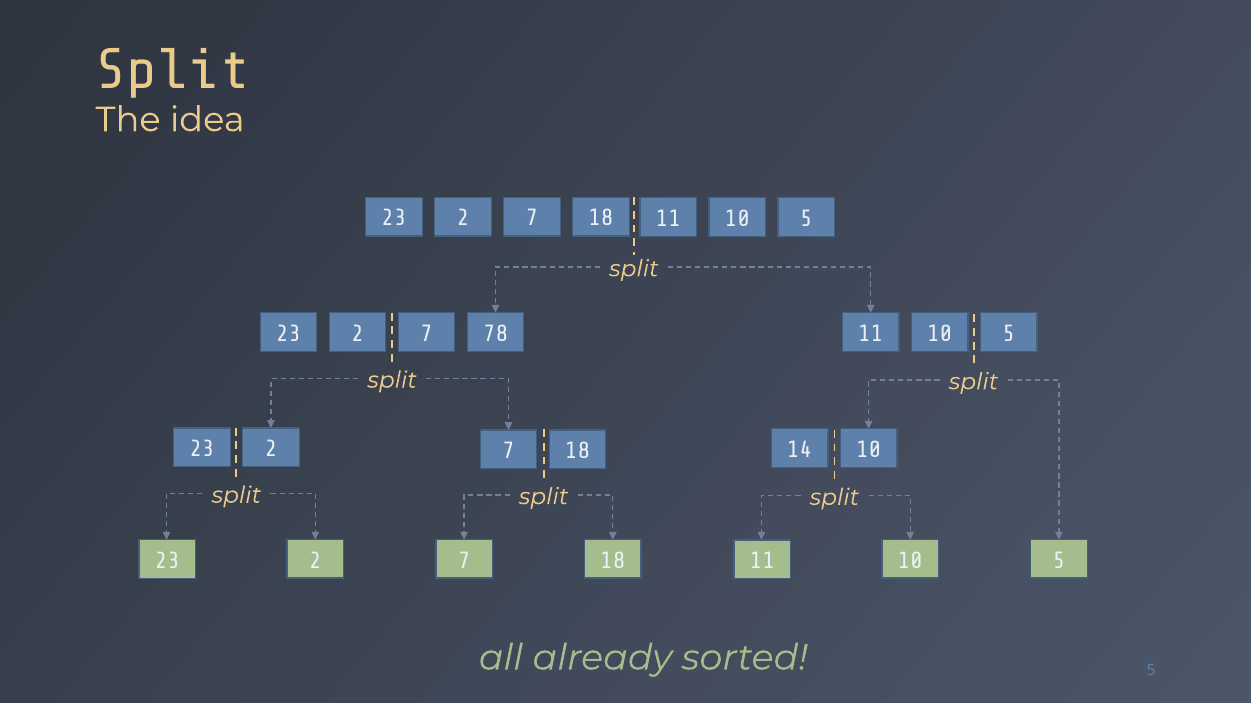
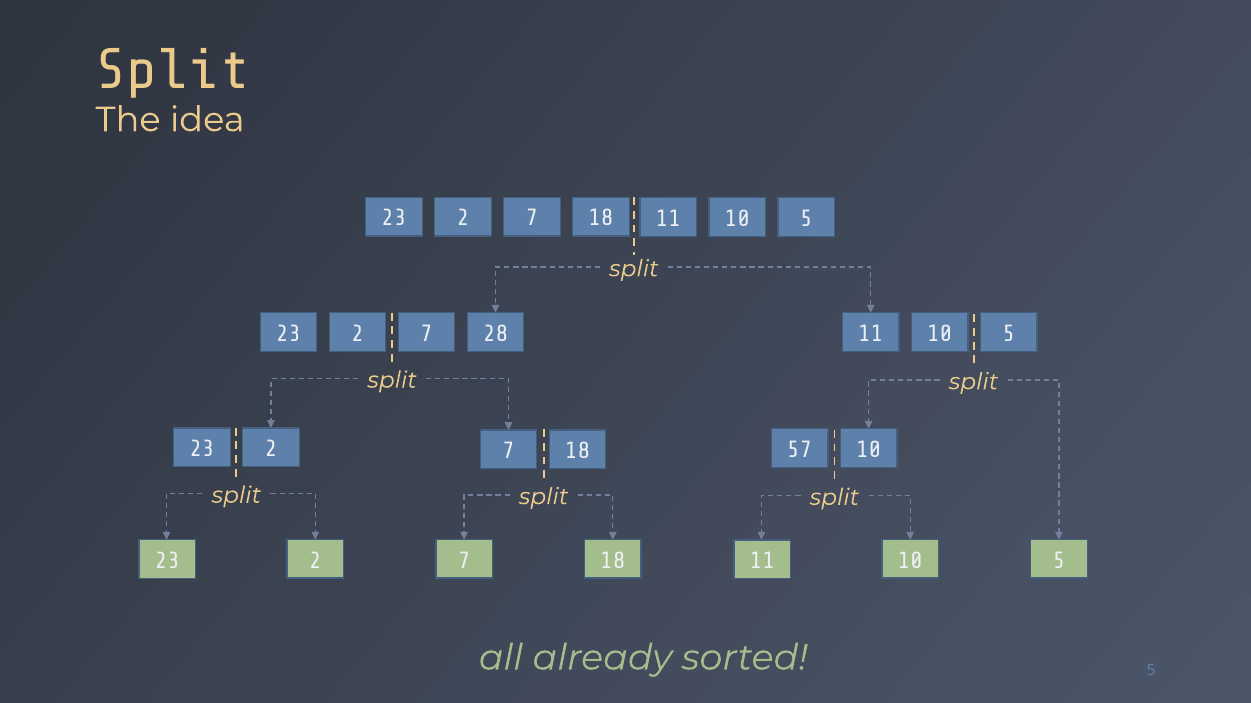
78: 78 -> 28
14: 14 -> 57
